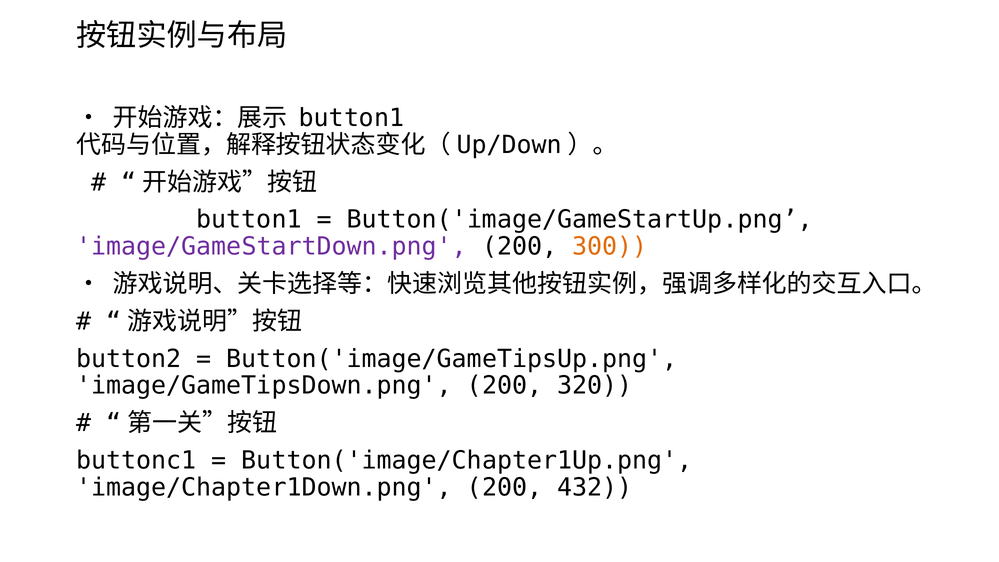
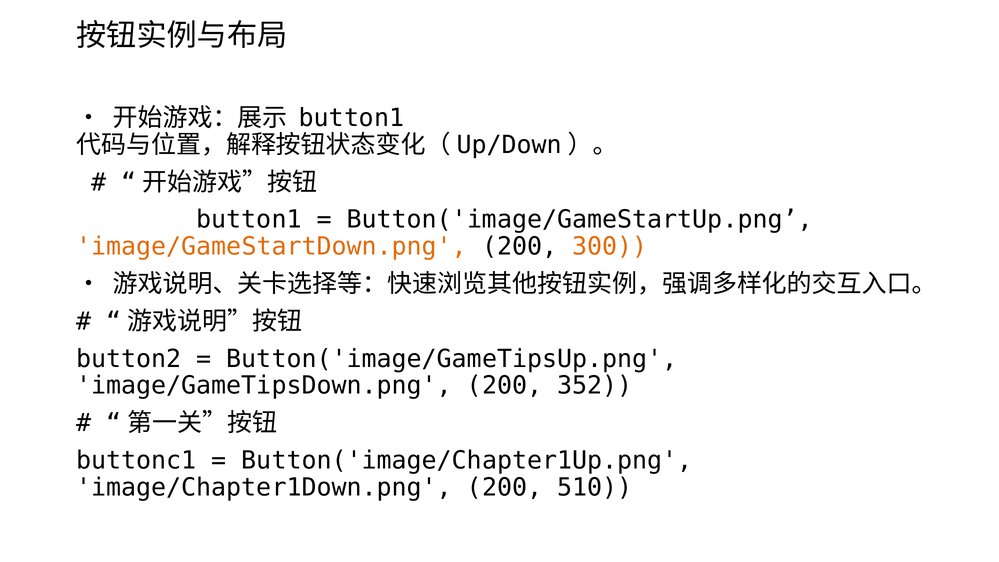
image/GameStartDown.png colour: purple -> orange
320: 320 -> 352
432: 432 -> 510
